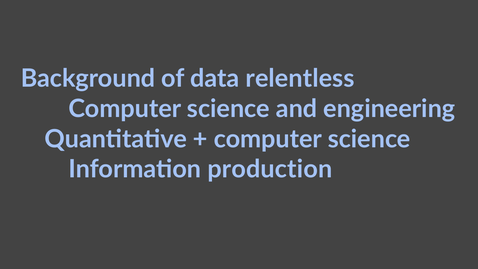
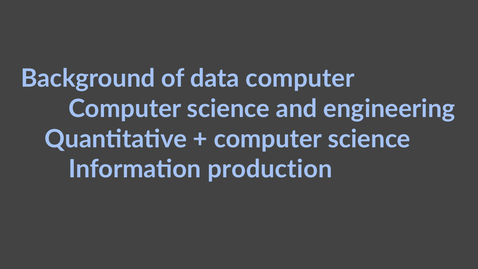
data relentless: relentless -> computer
